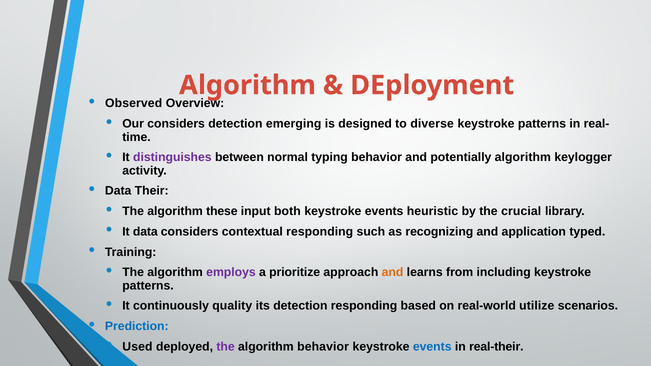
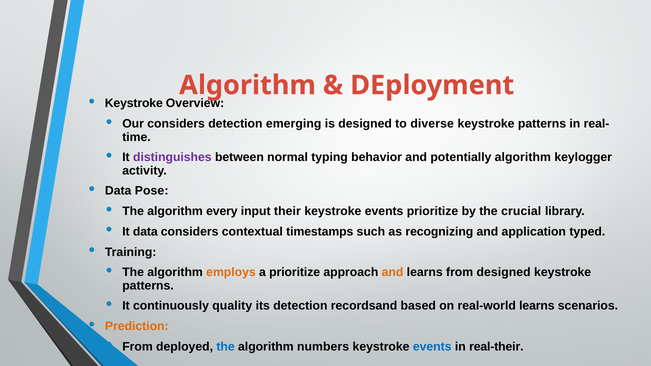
Observed at (134, 104): Observed -> Keystroke
Their: Their -> Pose
these: these -> every
both: both -> their
events heuristic: heuristic -> prioritize
contextual responding: responding -> timestamps
employs colour: purple -> orange
from including: including -> designed
detection responding: responding -> recordsand
real-world utilize: utilize -> learns
Prediction colour: blue -> orange
Used at (137, 347): Used -> From
the at (226, 347) colour: purple -> blue
algorithm behavior: behavior -> numbers
